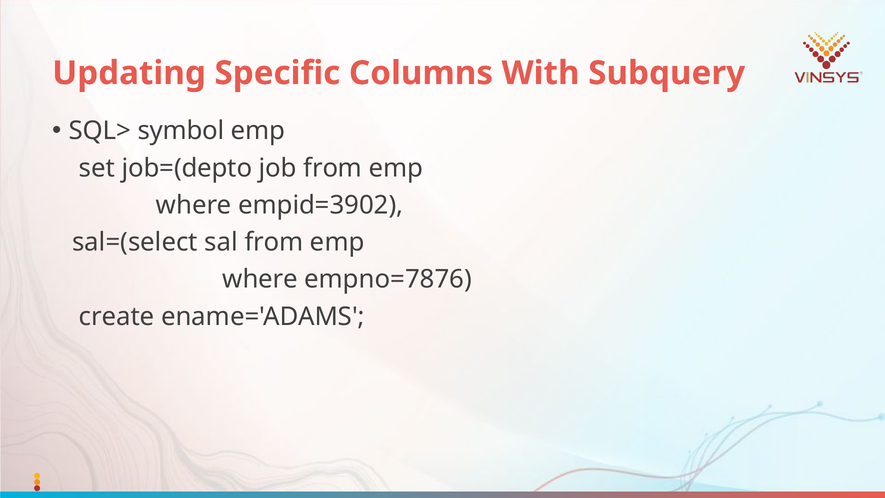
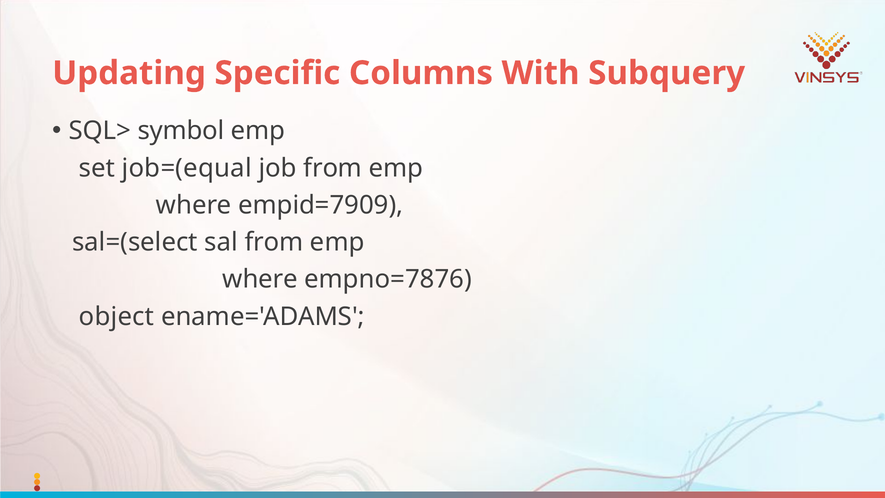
job=(depto: job=(depto -> job=(equal
empid=3902: empid=3902 -> empid=7909
create: create -> object
